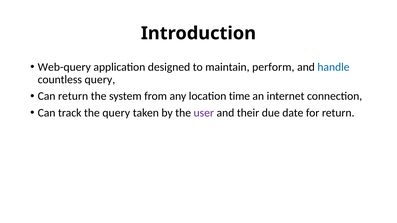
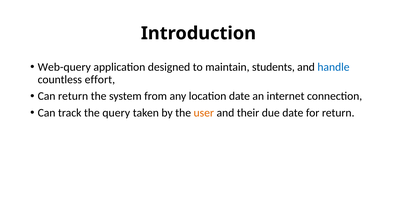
perform: perform -> students
countless query: query -> effort
location time: time -> date
user colour: purple -> orange
